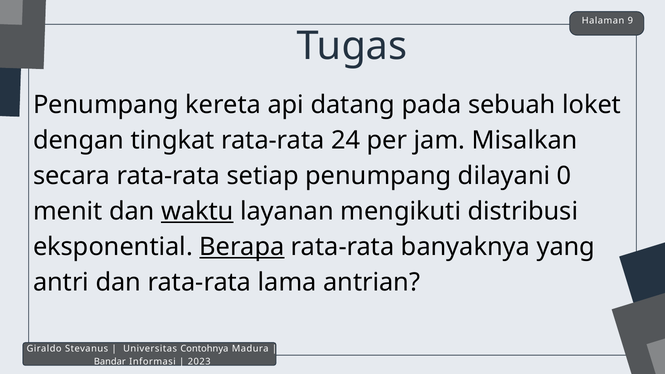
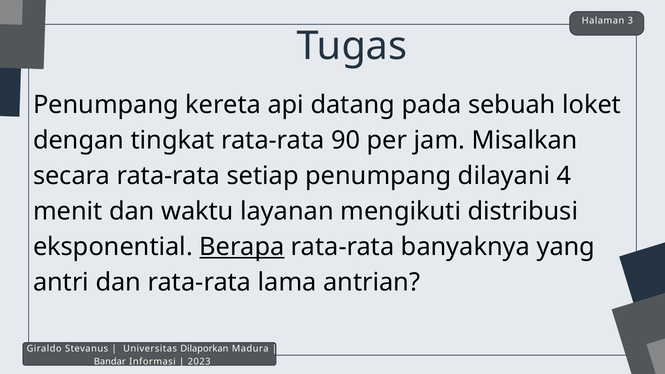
9: 9 -> 3
24: 24 -> 90
0: 0 -> 4
waktu underline: present -> none
Contohnya: Contohnya -> Dilaporkan
